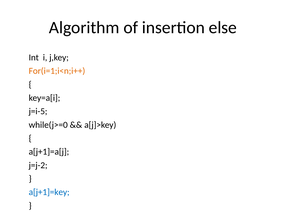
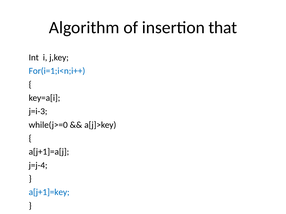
else: else -> that
For(i=1;i<n;i++ colour: orange -> blue
j=i-5: j=i-5 -> j=i-3
j=j-2: j=j-2 -> j=j-4
